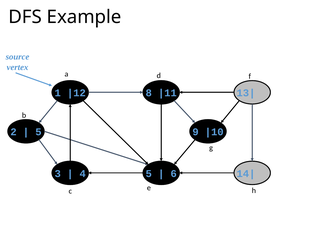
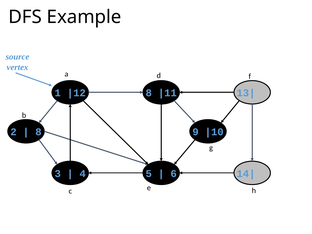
5 at (38, 132): 5 -> 8
